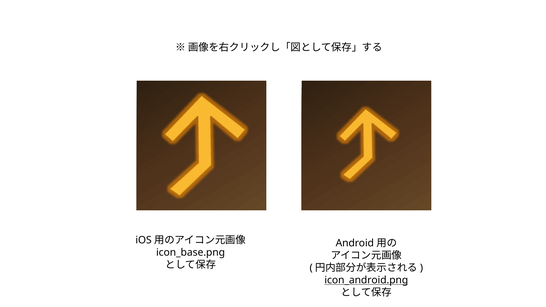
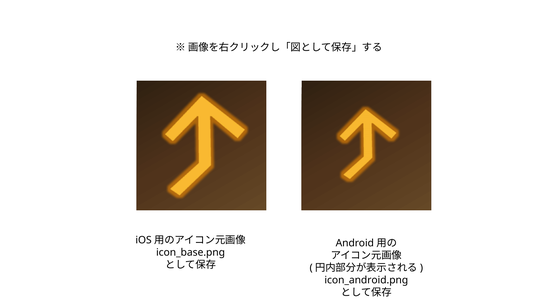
icon_android.png underline: present -> none
